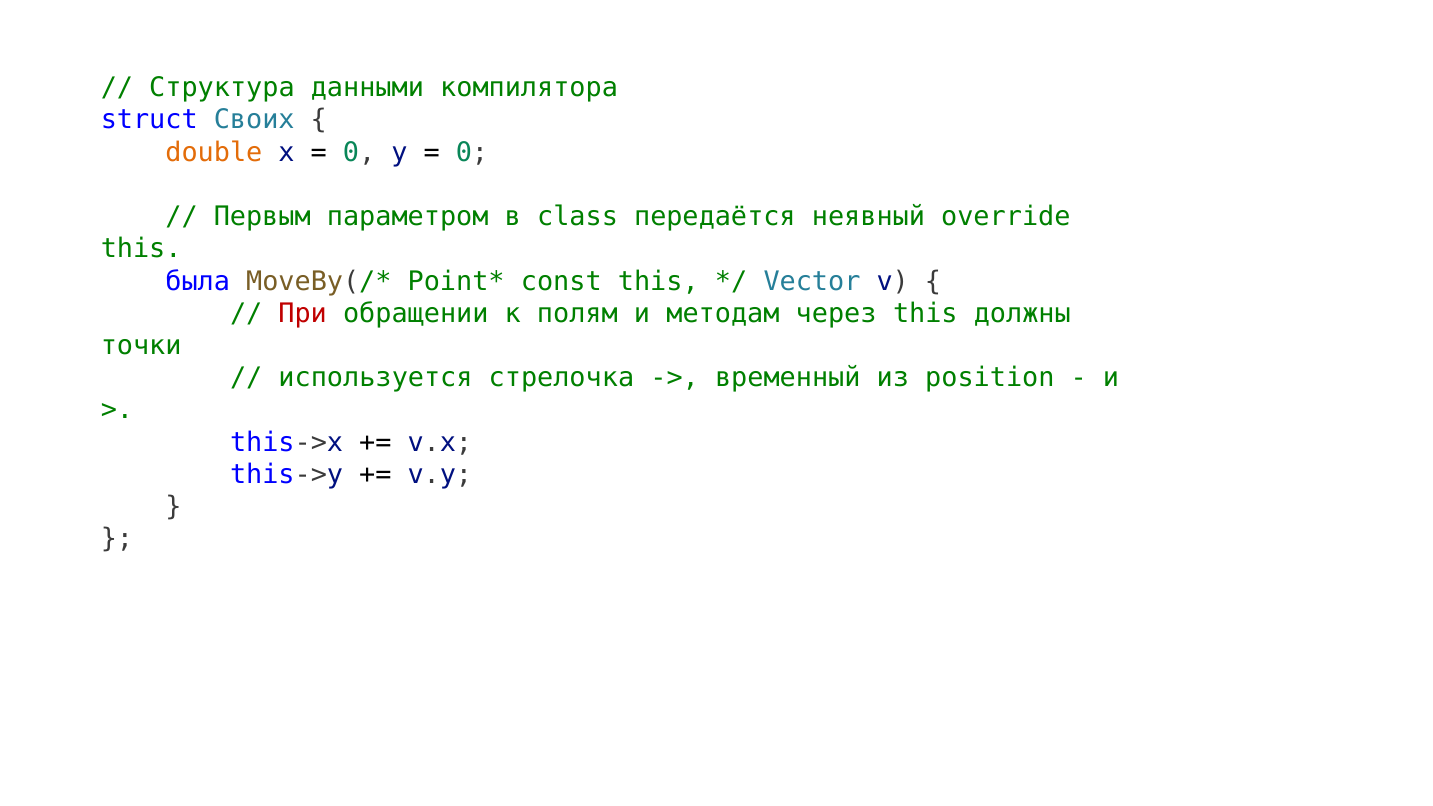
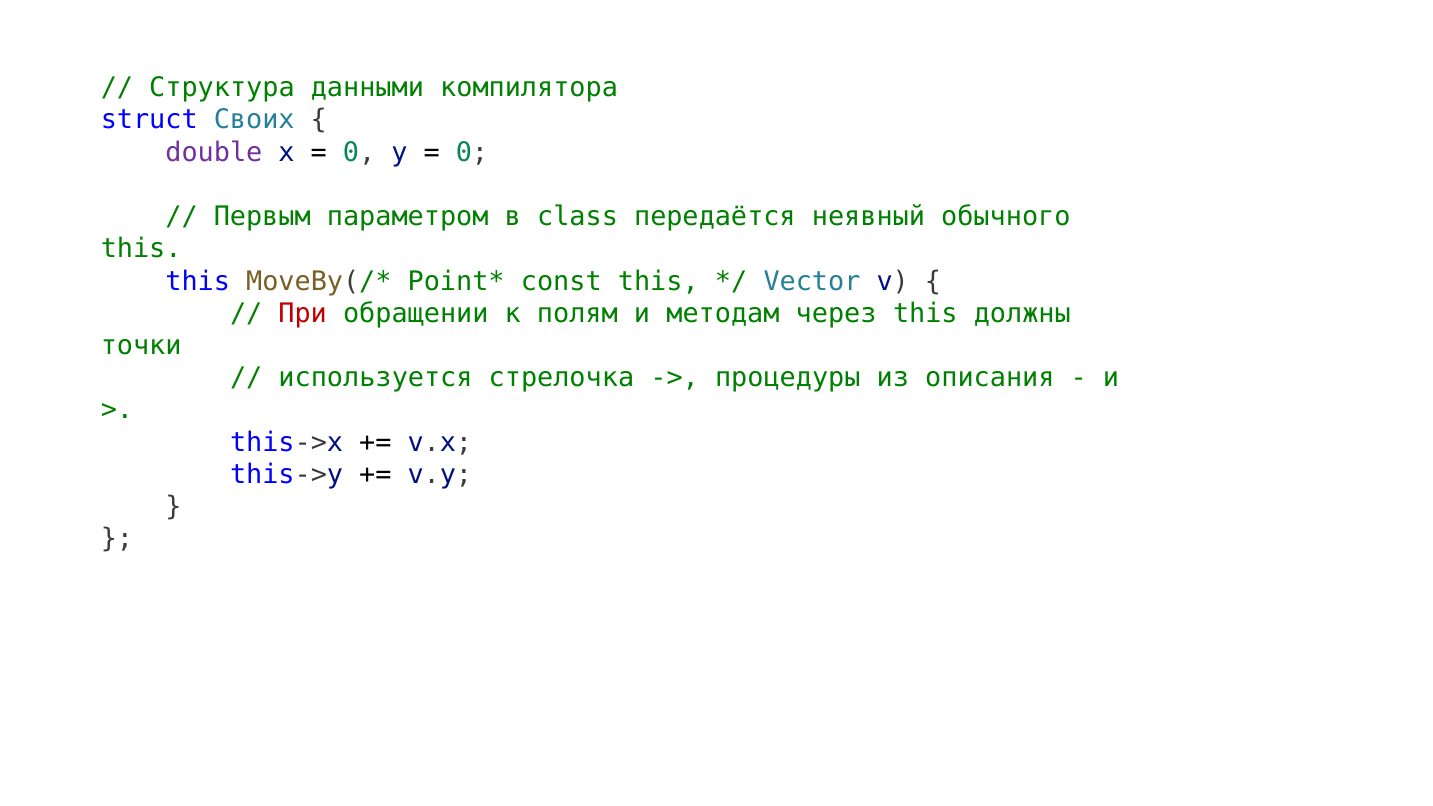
double colour: orange -> purple
override: override -> обычного
была at (198, 281): была -> this
временный: временный -> процедуры
position: position -> описания
